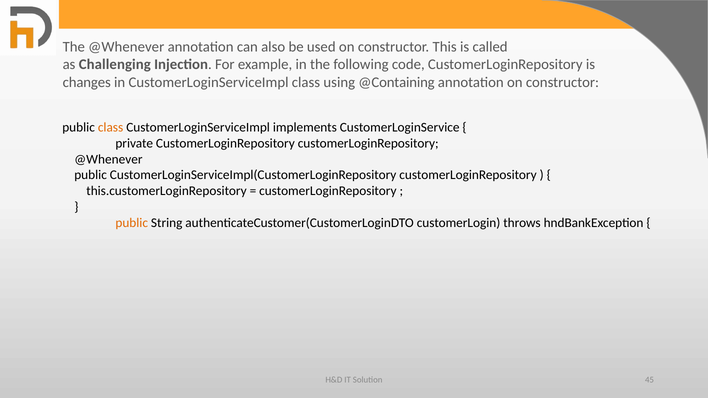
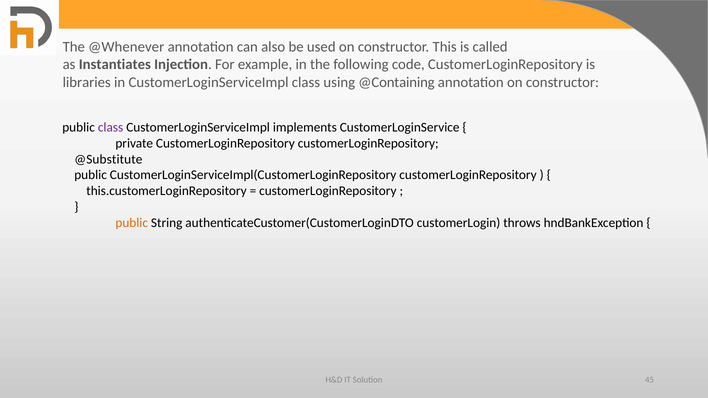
Challenging: Challenging -> Instantiates
changes: changes -> libraries
class at (111, 127) colour: orange -> purple
@Whenever at (108, 159): @Whenever -> @Substitute
